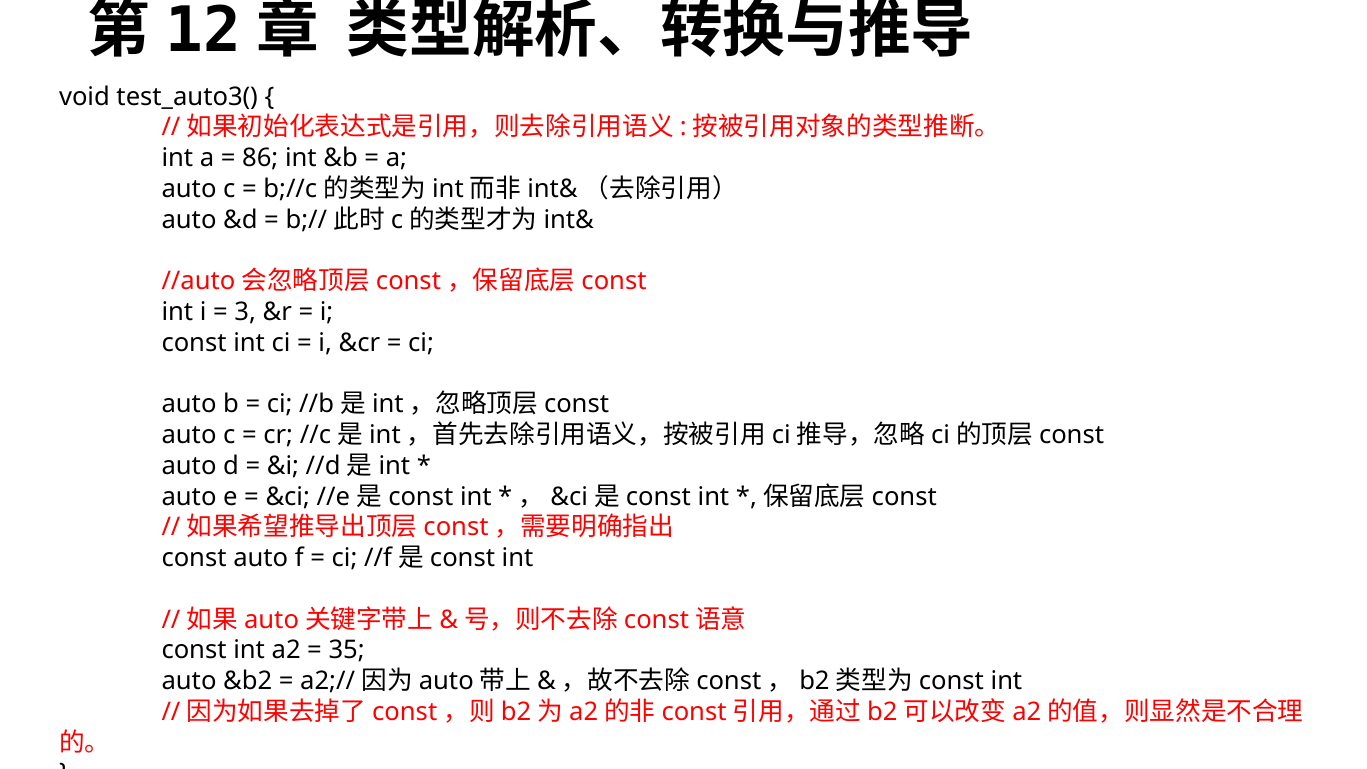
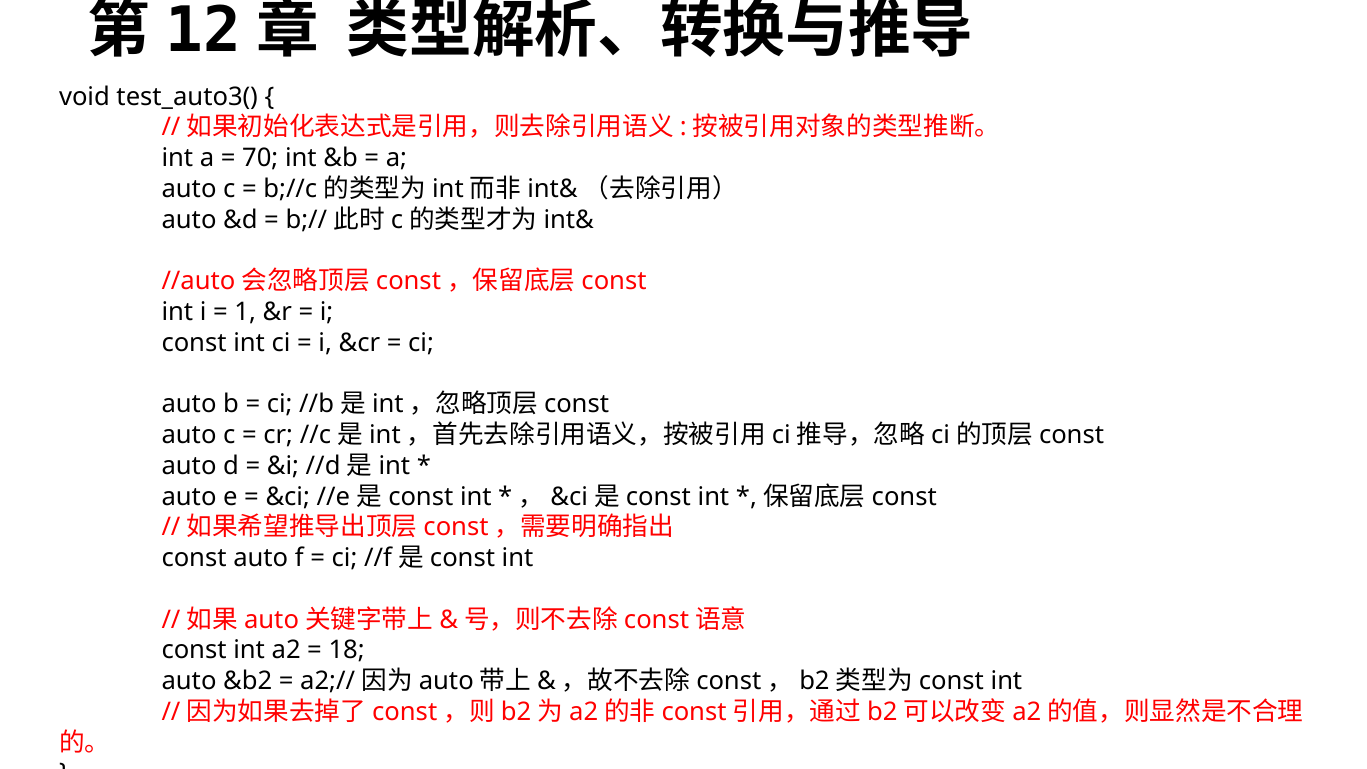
86: 86 -> 70
3: 3 -> 1
35: 35 -> 18
